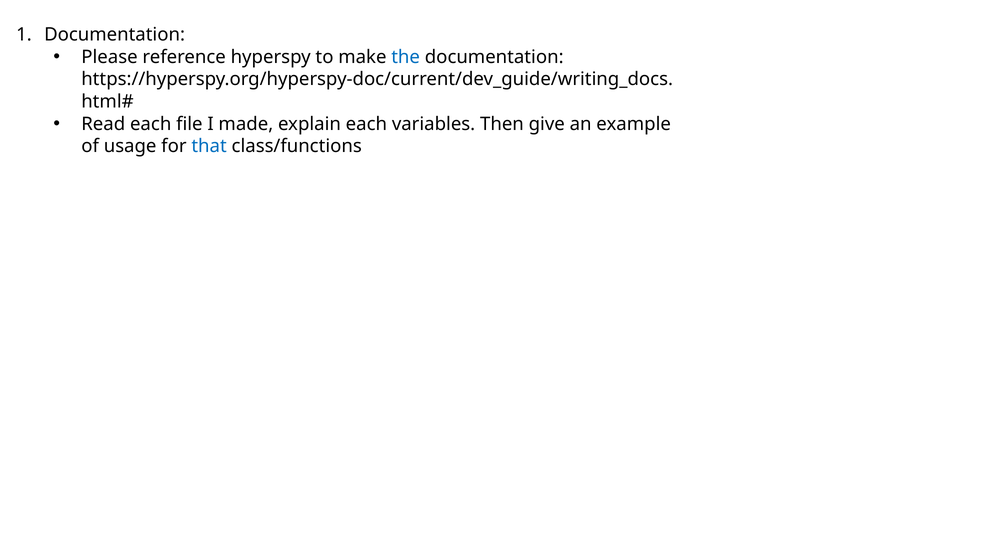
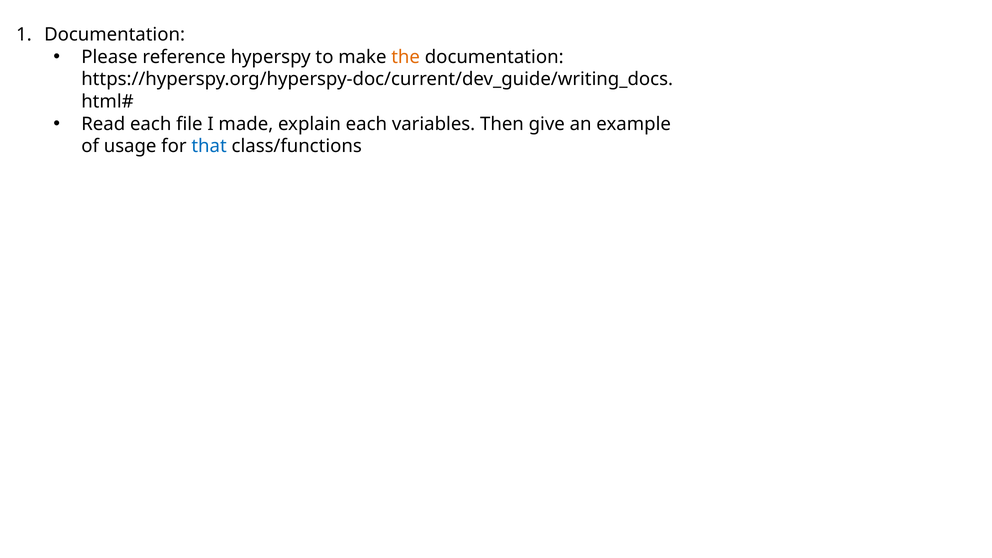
the colour: blue -> orange
